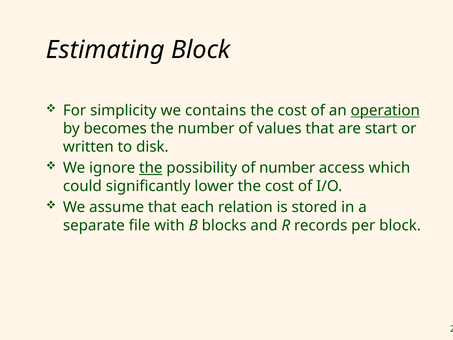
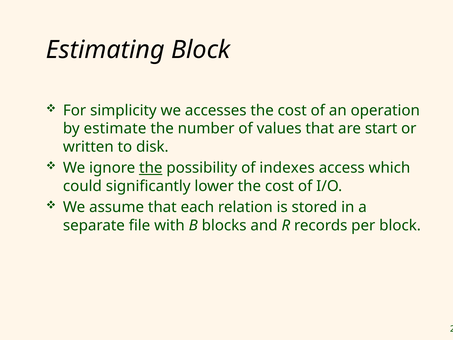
contains: contains -> accesses
operation underline: present -> none
becomes: becomes -> estimate
of number: number -> indexes
